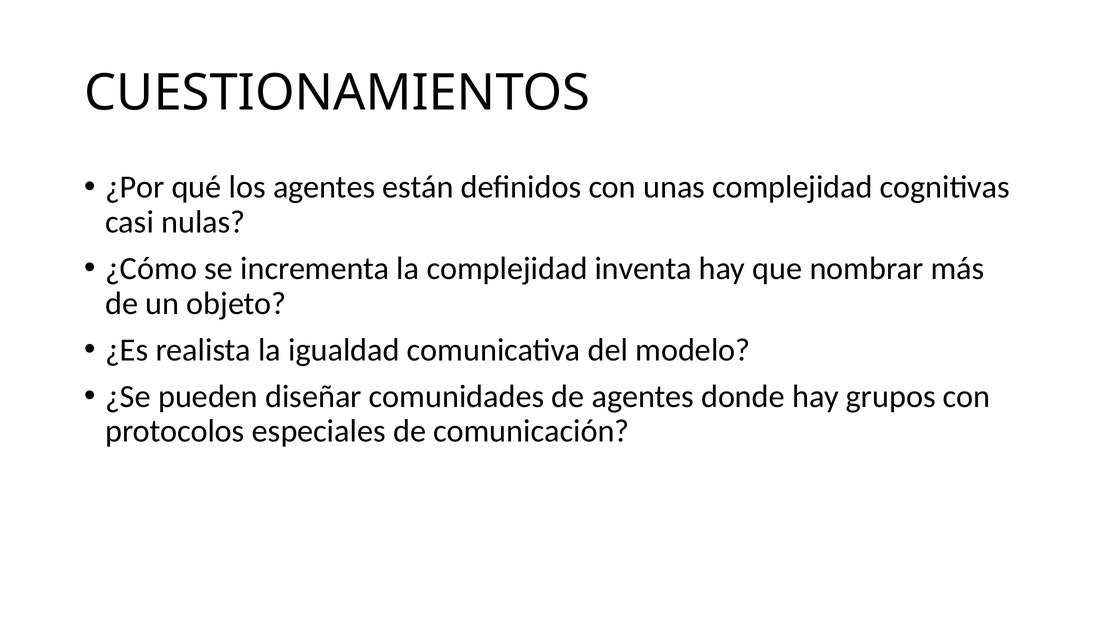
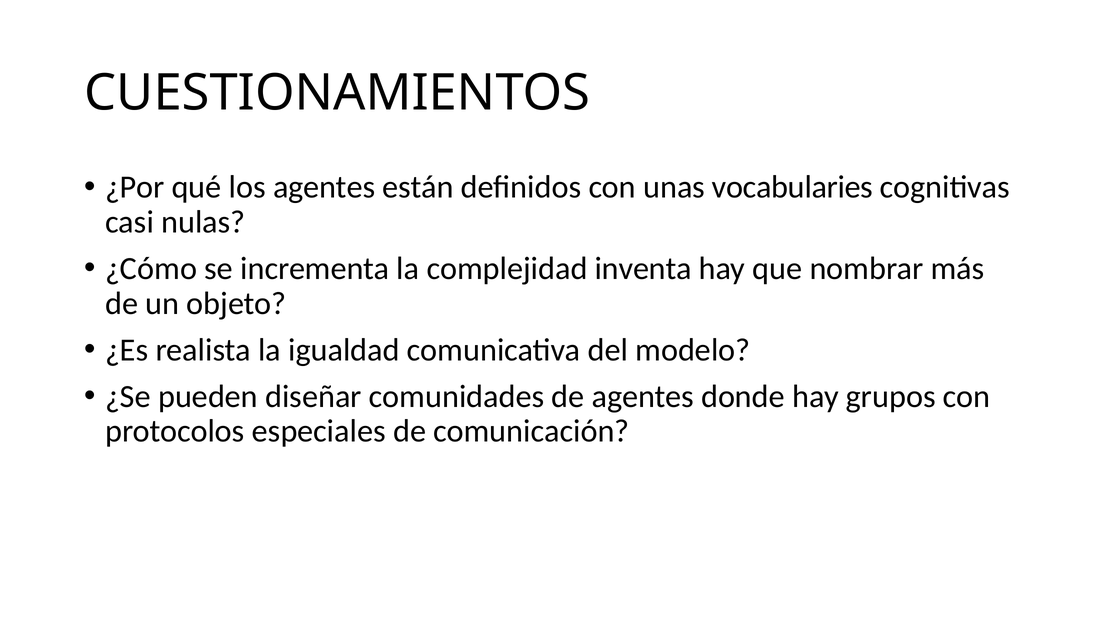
unas complejidad: complejidad -> vocabularies
